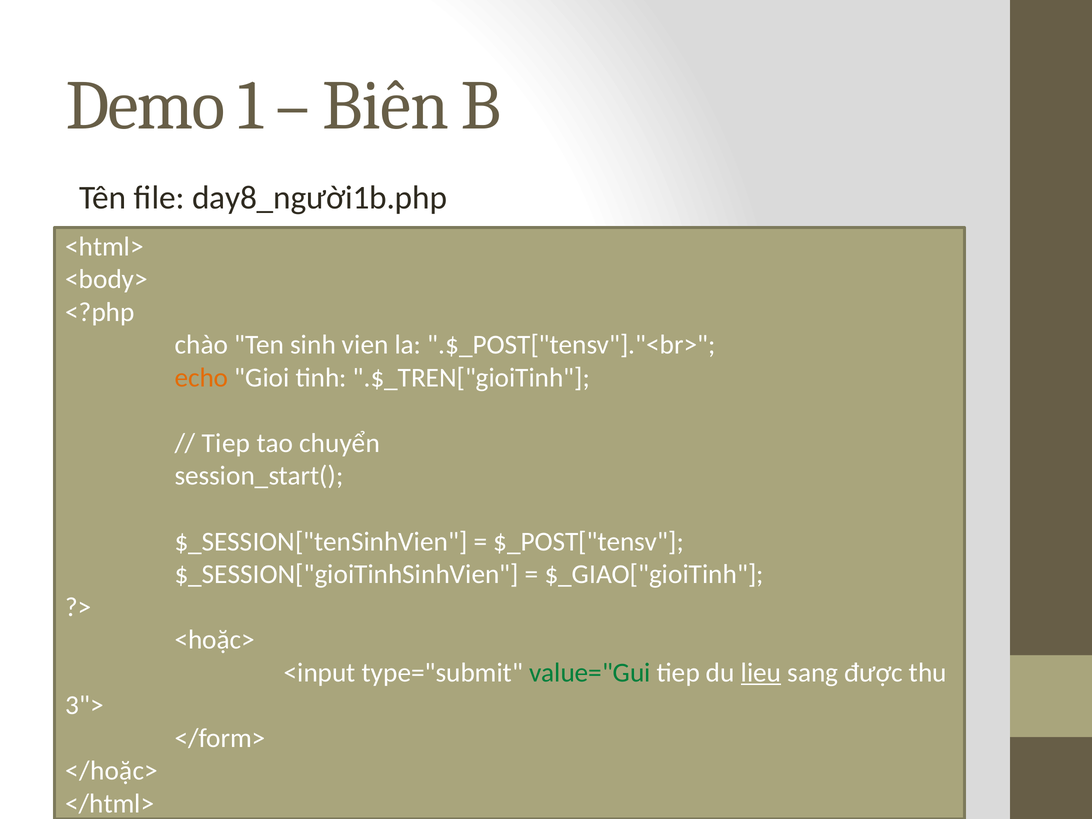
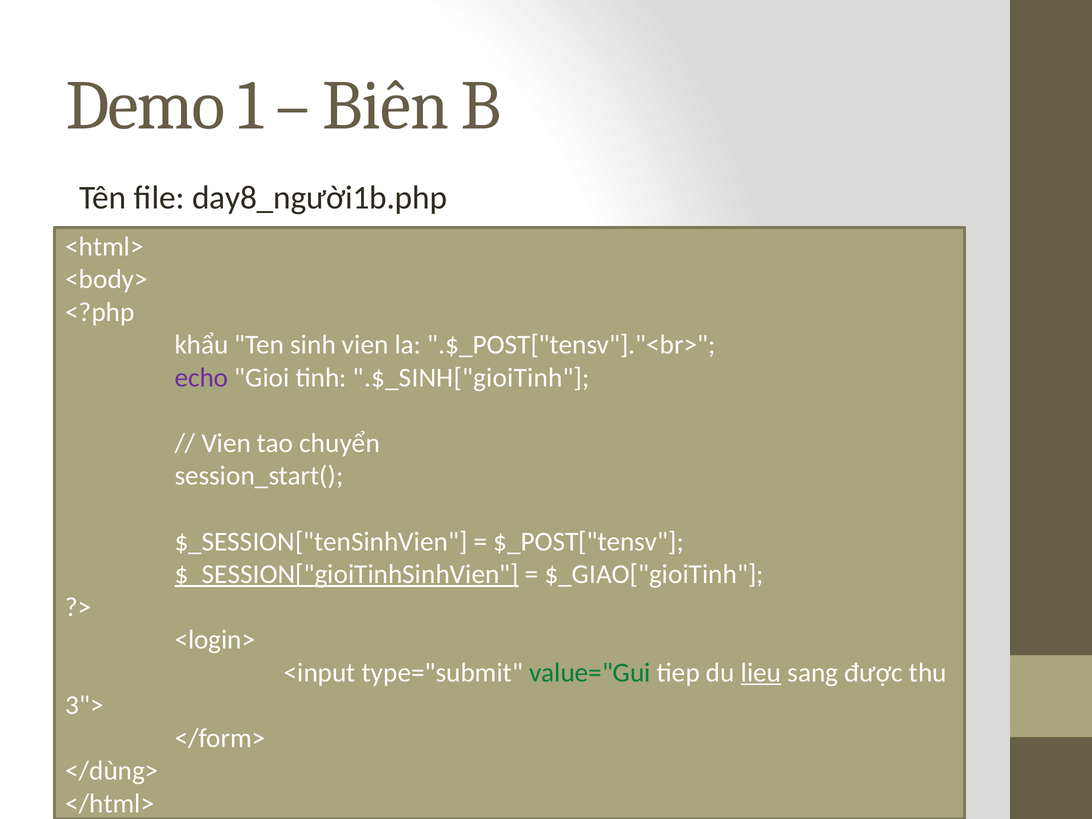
chào: chào -> khẩu
echo colour: orange -> purple
.$_TREN["gioiTinh: .$_TREN["gioiTinh -> .$_SINH["gioiTinh
Tiep at (226, 443): Tiep -> Vien
$_SESSION["gioiTinhSinhVien underline: none -> present
<hoặc>: <hoặc> -> <login>
</hoặc>: </hoặc> -> </dùng>
